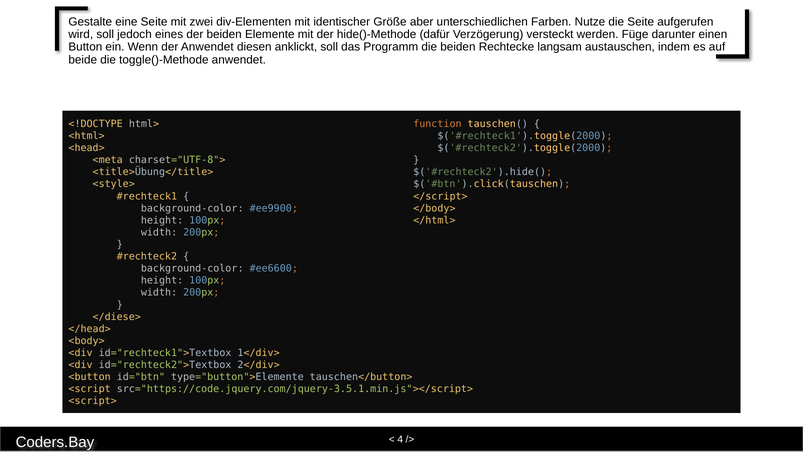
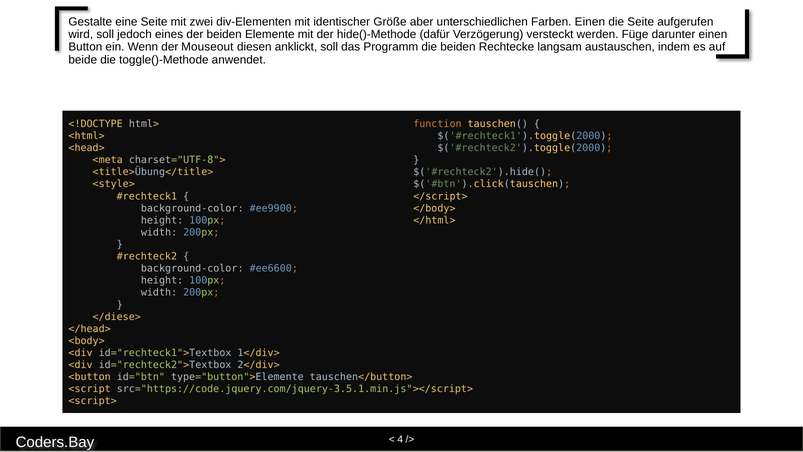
Farben Nutze: Nutze -> Einen
der Anwendet: Anwendet -> Mouseout
